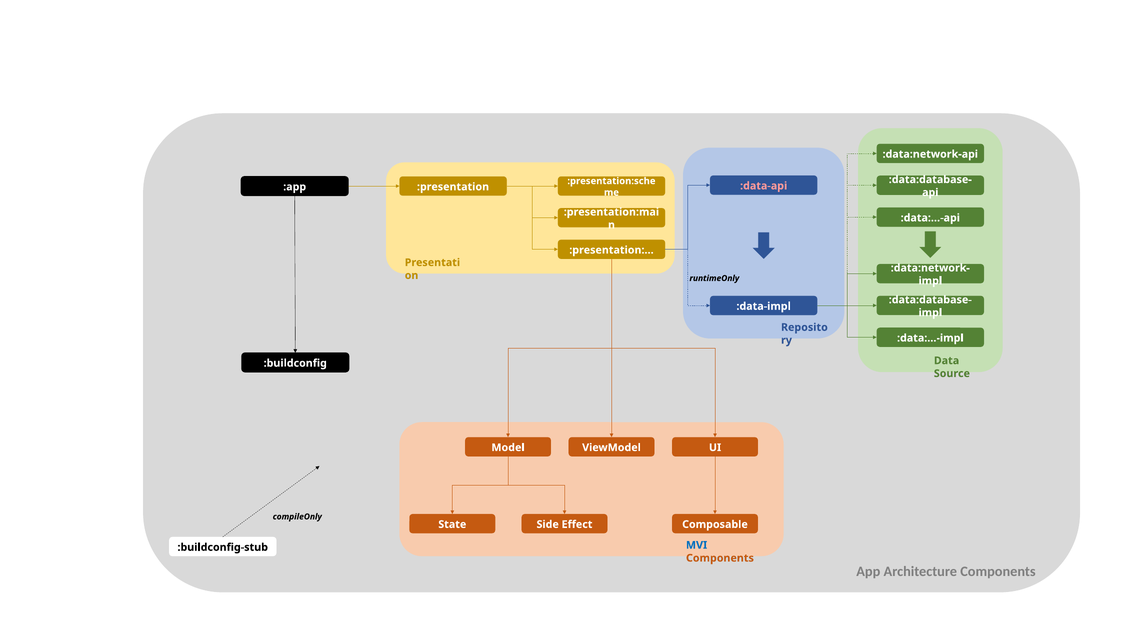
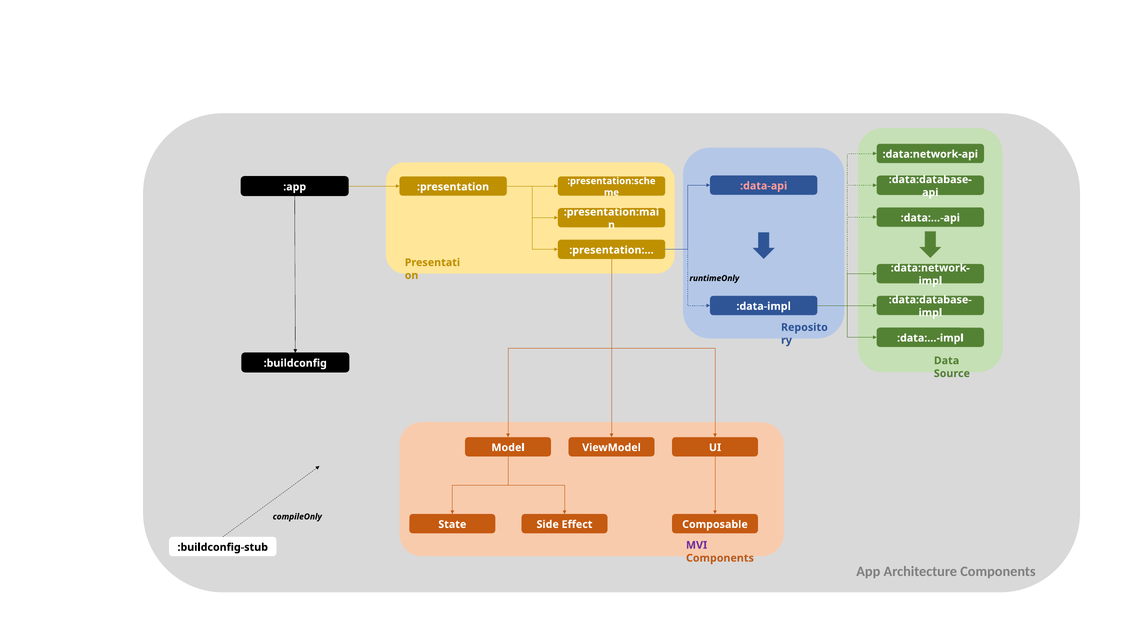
MVI colour: blue -> purple
